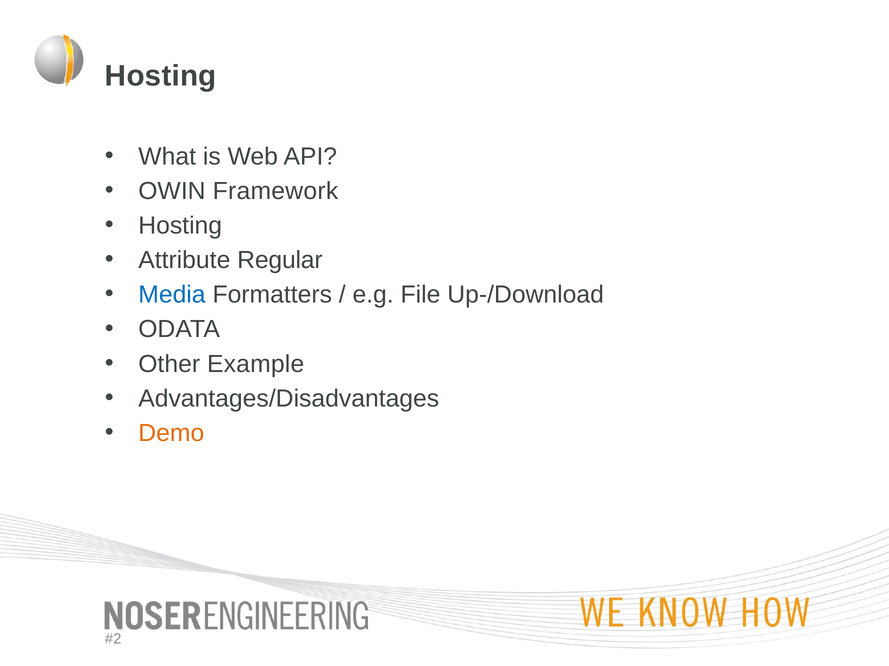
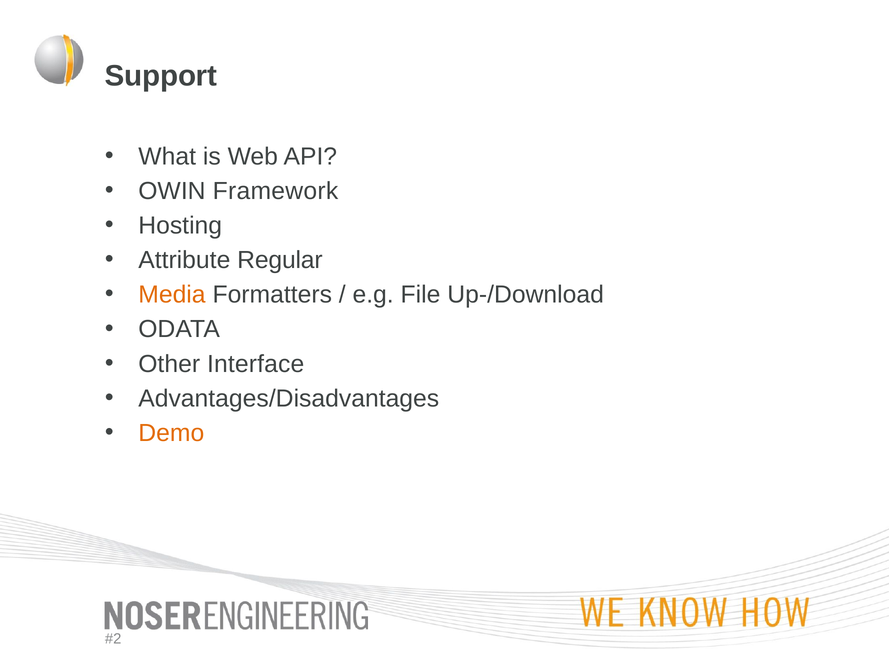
Hosting at (161, 76): Hosting -> Support
Media colour: blue -> orange
Example: Example -> Interface
